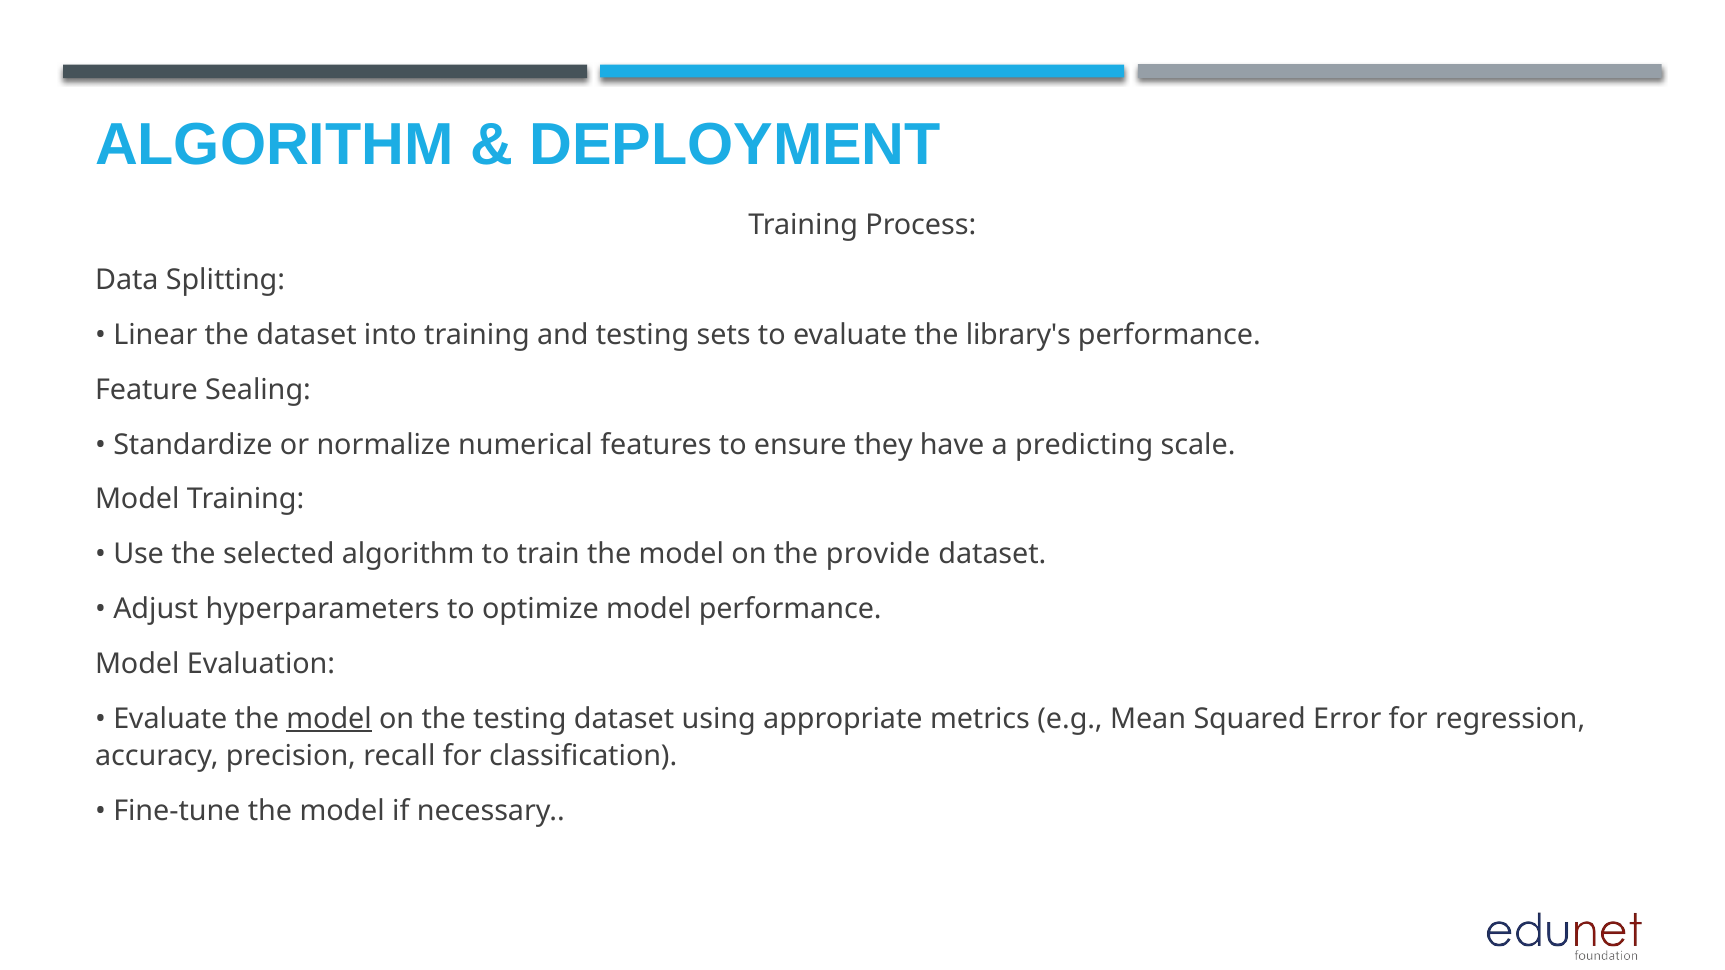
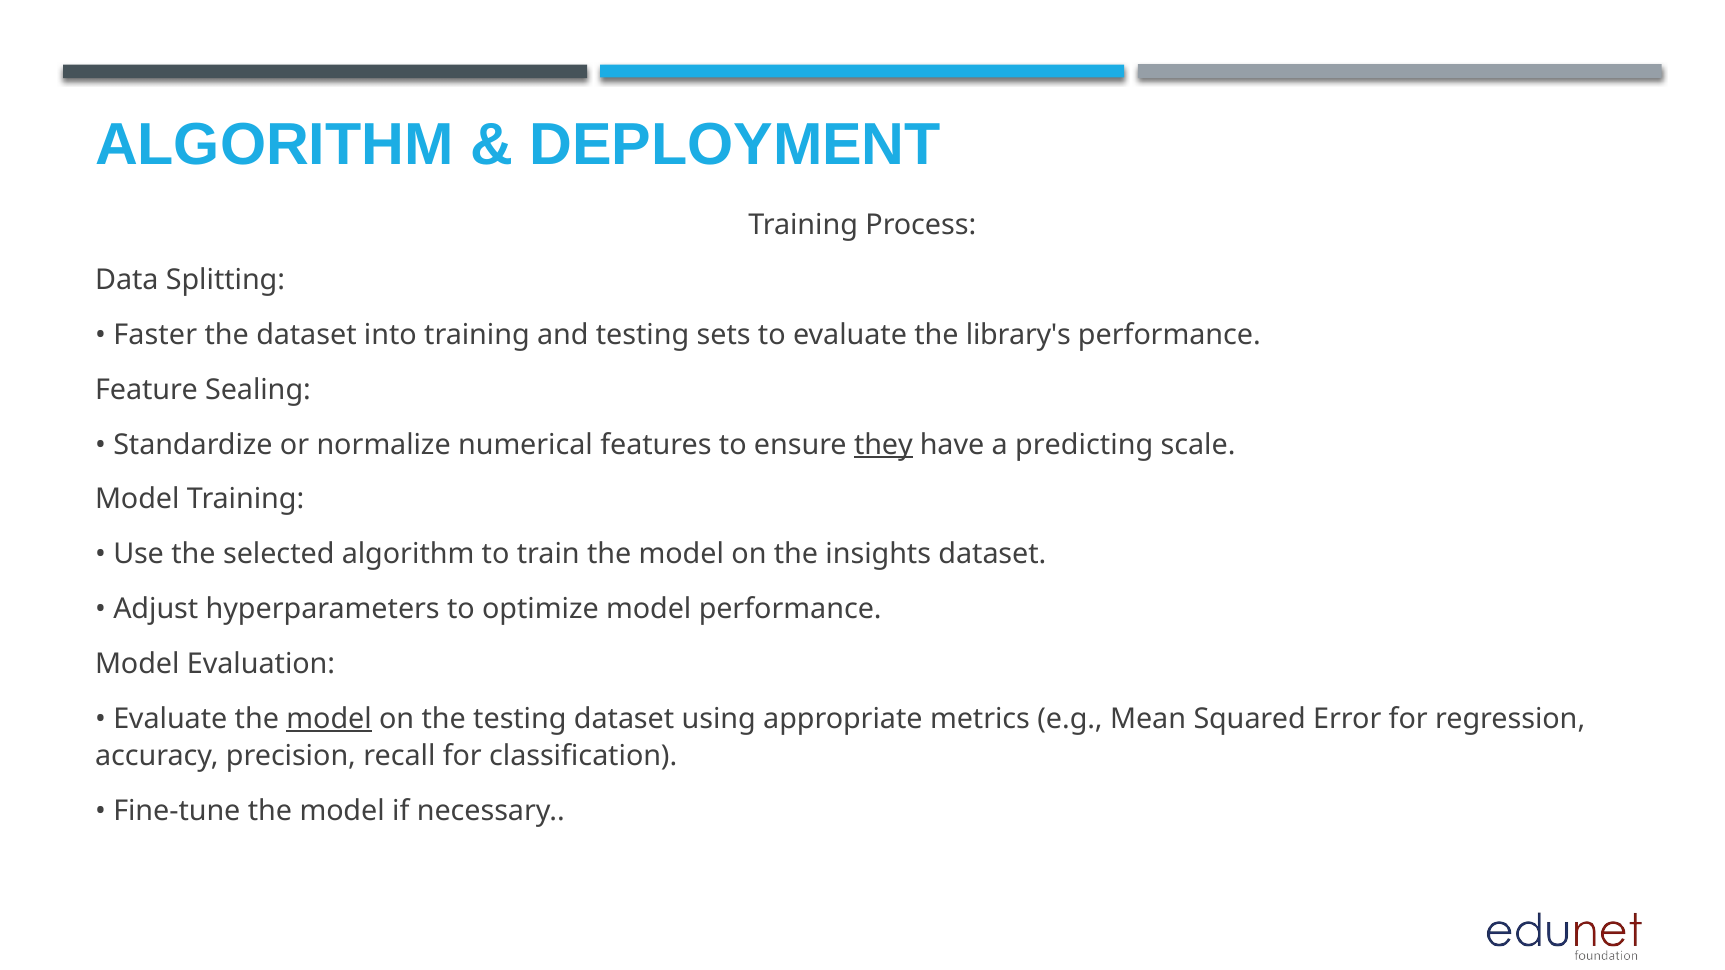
Linear: Linear -> Faster
they underline: none -> present
provide: provide -> insights
